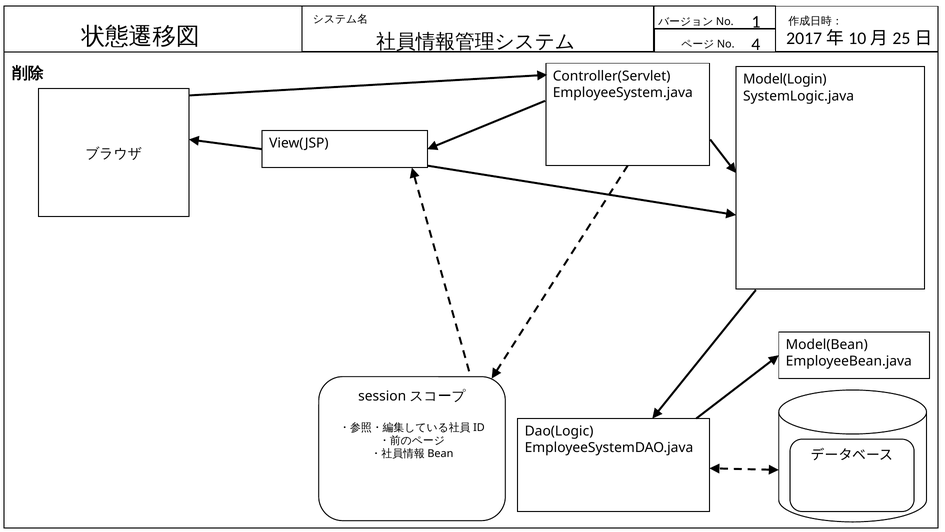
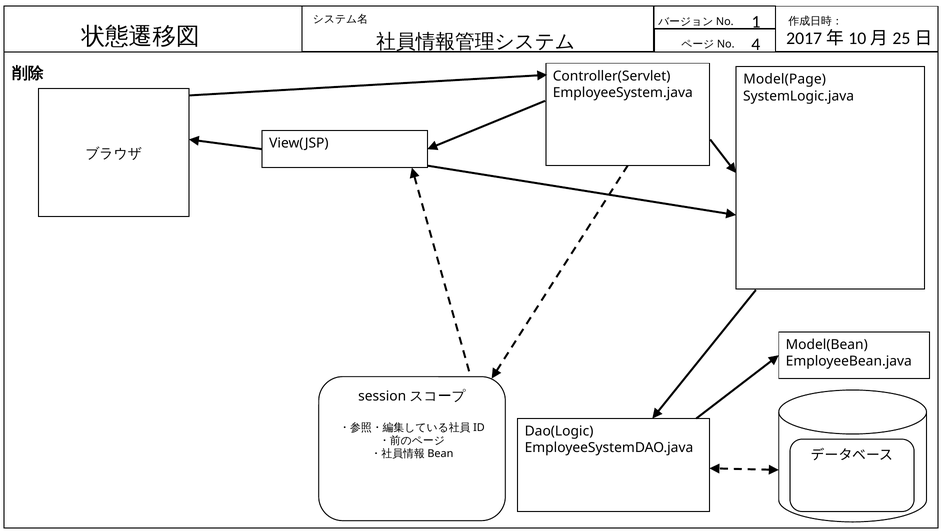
Model(Login: Model(Login -> Model(Page
